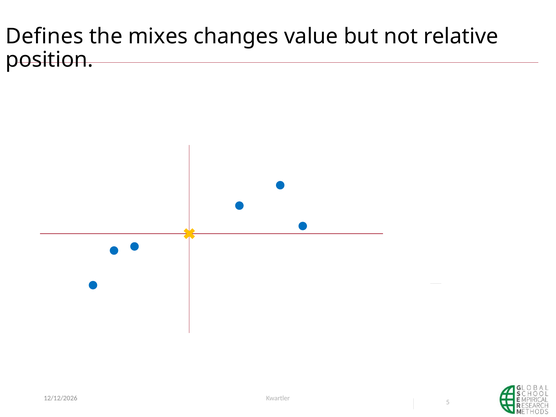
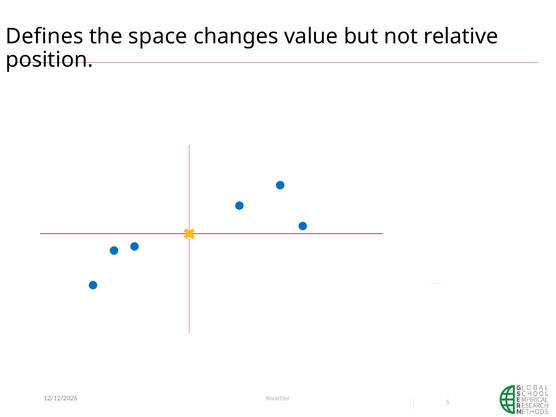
mixes: mixes -> space
